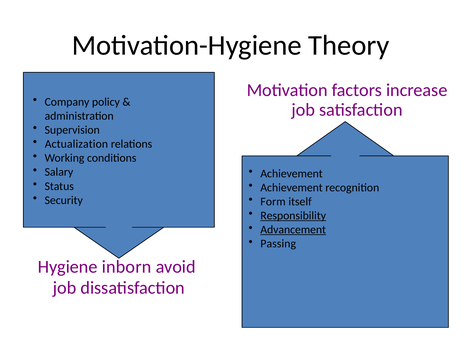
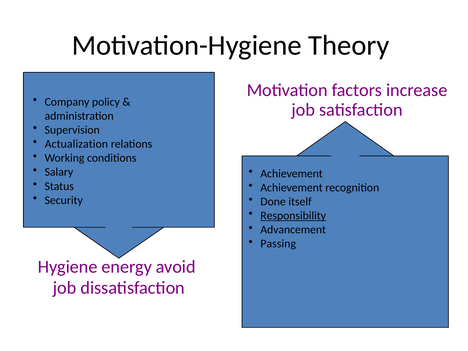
Form: Form -> Done
Advancement underline: present -> none
inborn: inborn -> energy
